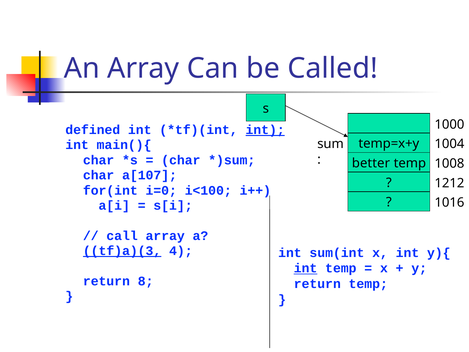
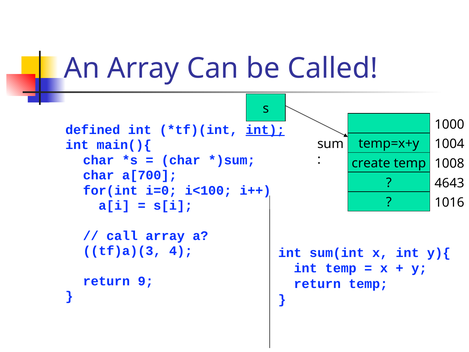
better: better -> create
a[107: a[107 -> a[700
1212: 1212 -> 4643
tf)a)(3 underline: present -> none
int at (306, 268) underline: present -> none
8: 8 -> 9
